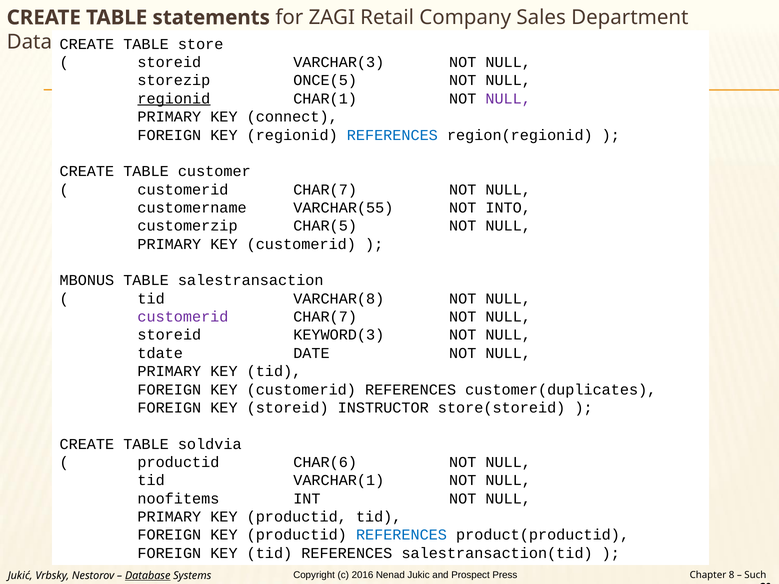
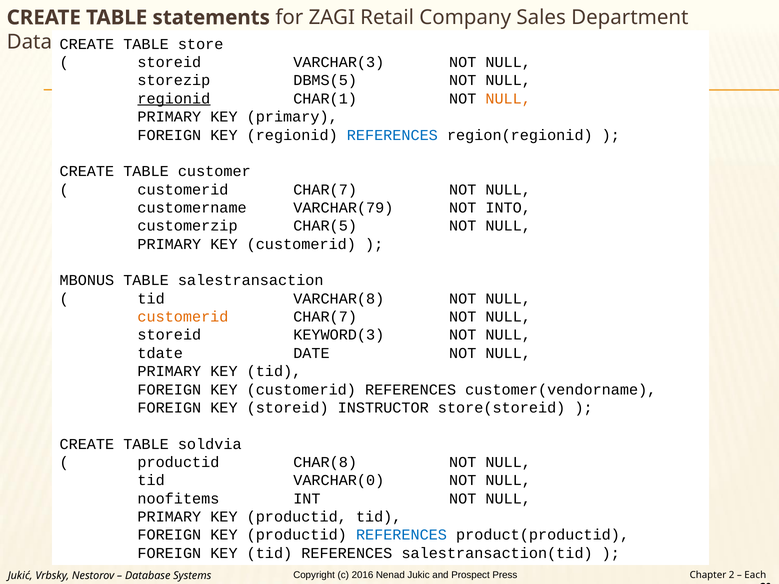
ONCE(5: ONCE(5 -> DBMS(5
NULL at (508, 99) colour: purple -> orange
KEY connect: connect -> primary
VARCHAR(55: VARCHAR(55 -> VARCHAR(79
customerid at (183, 317) colour: purple -> orange
customer(duplicates: customer(duplicates -> customer(vendorname
CHAR(6: CHAR(6 -> CHAR(8
VARCHAR(1: VARCHAR(1 -> VARCHAR(0
8: 8 -> 2
Such: Such -> Each
Database at (148, 576) underline: present -> none
